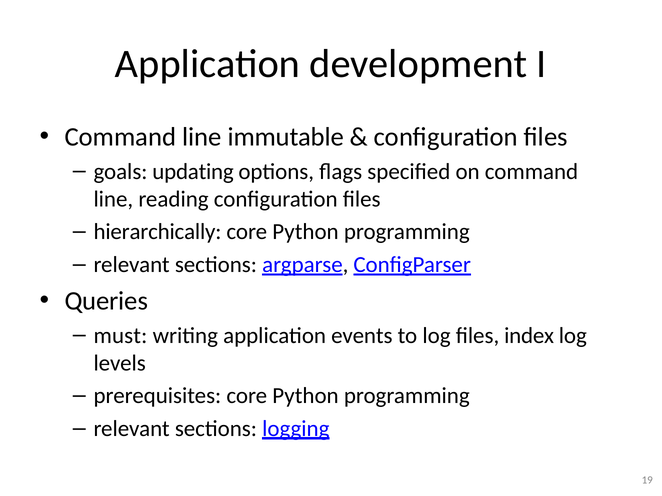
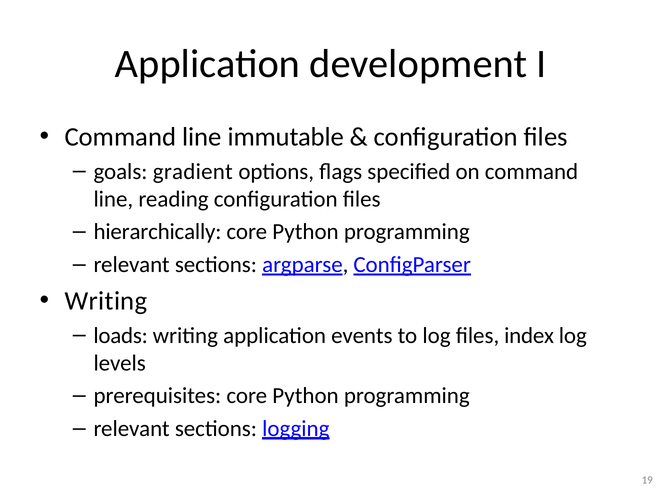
updating: updating -> gradient
Queries at (106, 301): Queries -> Writing
must: must -> loads
